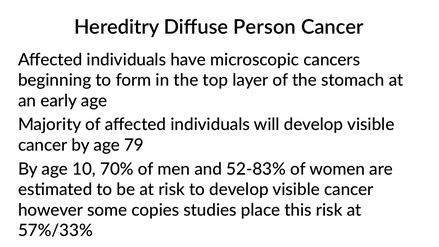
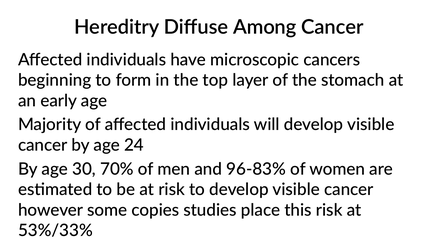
Person: Person -> Among
79: 79 -> 24
10: 10 -> 30
52-83%: 52-83% -> 96-83%
57%/33%: 57%/33% -> 53%/33%
